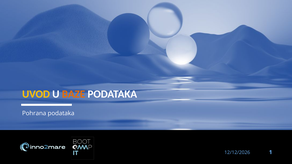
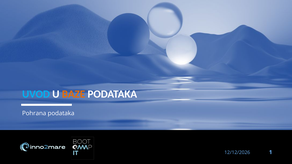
UVOD colour: yellow -> light blue
